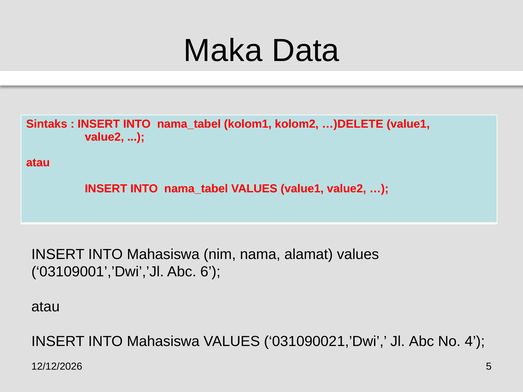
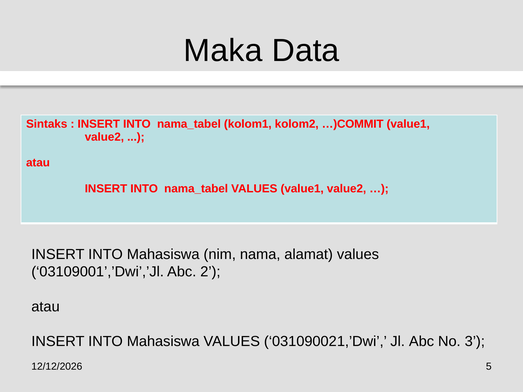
…)DELETE: …)DELETE -> …)COMMIT
6: 6 -> 2
4: 4 -> 3
